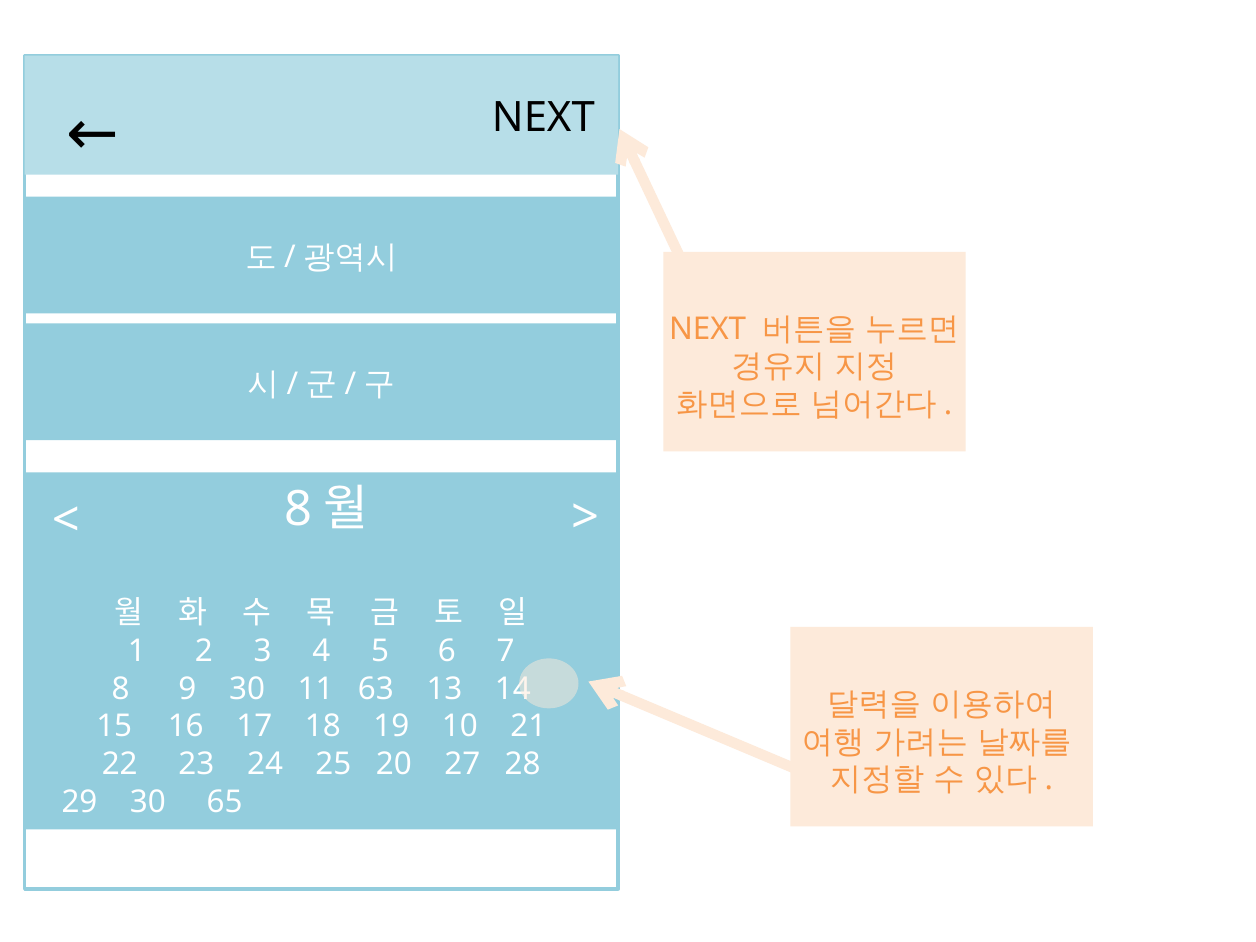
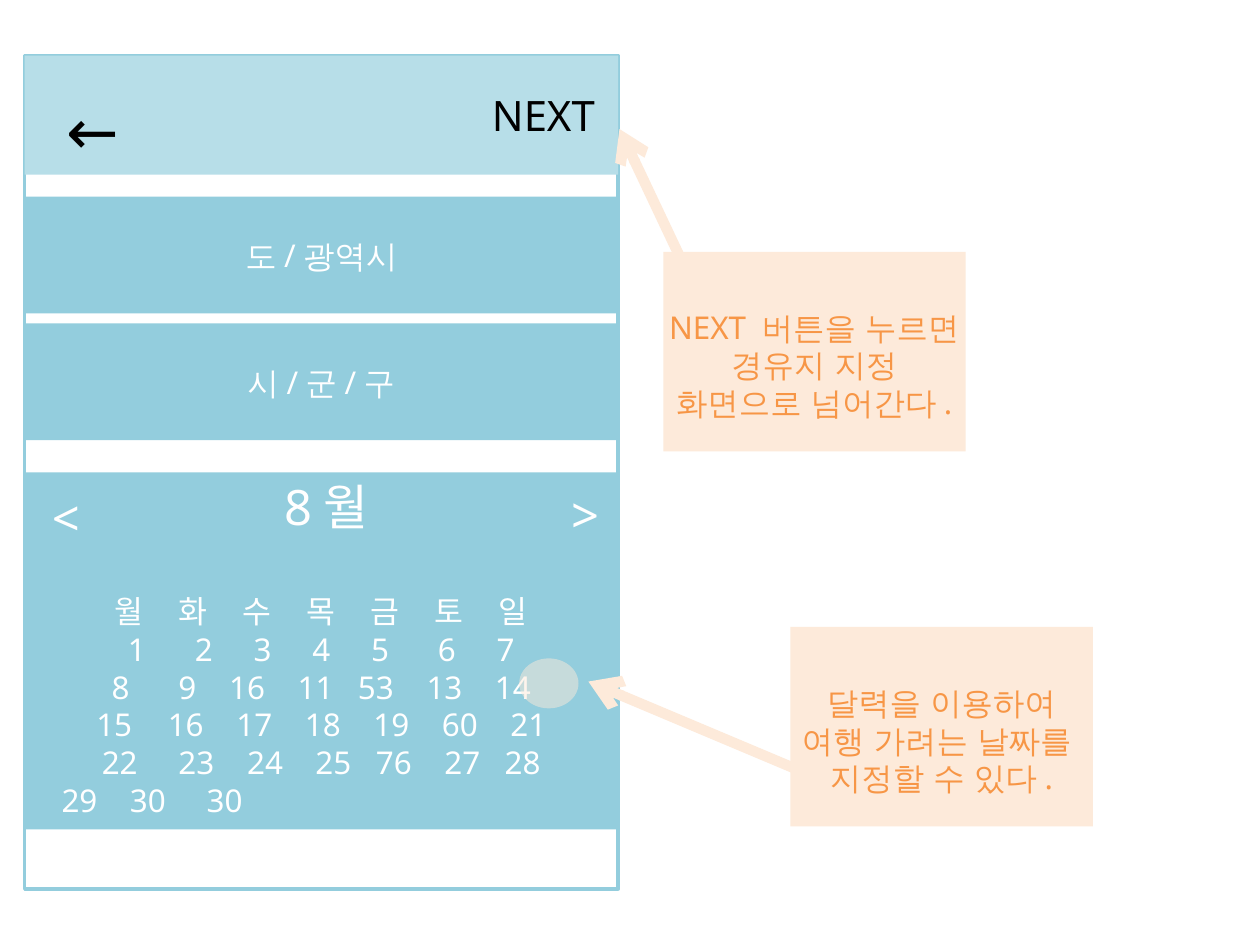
9 30: 30 -> 16
63: 63 -> 53
10: 10 -> 60
20: 20 -> 76
30 65: 65 -> 30
